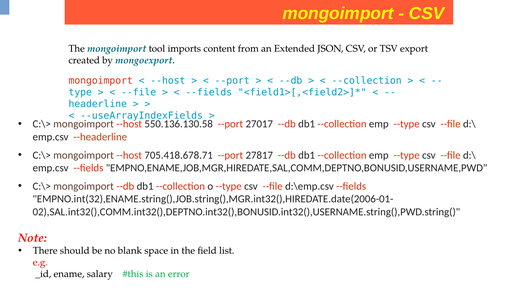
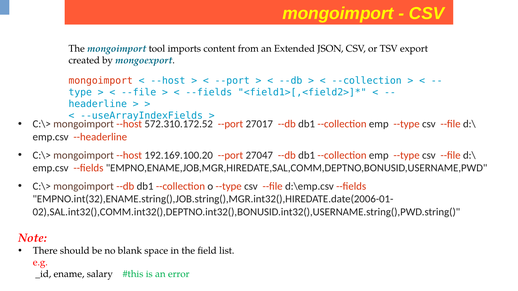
550.136.130.58: 550.136.130.58 -> 572.310.172.52
705.418.678.71: 705.418.678.71 -> 192.169.100.20
27817: 27817 -> 27047
